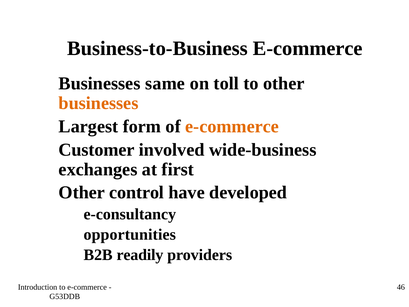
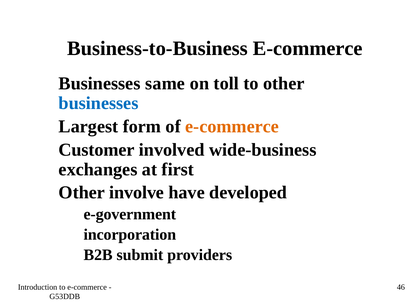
businesses at (99, 103) colour: orange -> blue
control: control -> involve
e-consultancy: e-consultancy -> e-government
opportunities: opportunities -> incorporation
readily: readily -> submit
